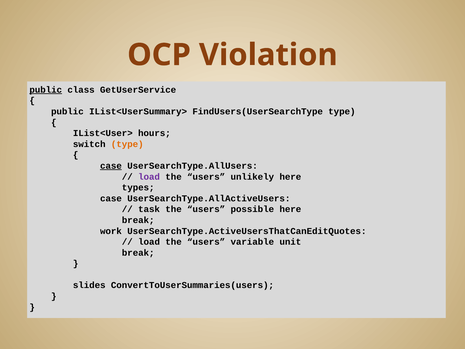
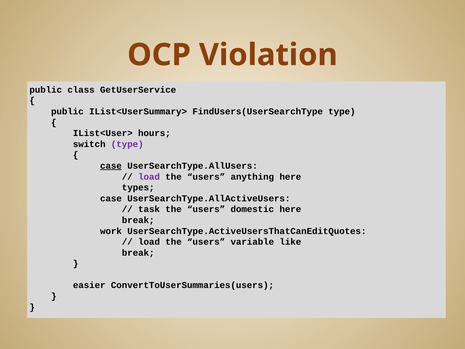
public at (46, 90) underline: present -> none
type at (127, 144) colour: orange -> purple
unlikely: unlikely -> anything
possible: possible -> domestic
unit: unit -> like
slides: slides -> easier
